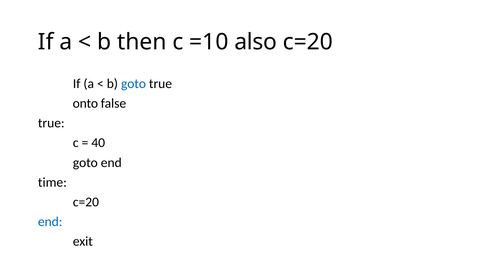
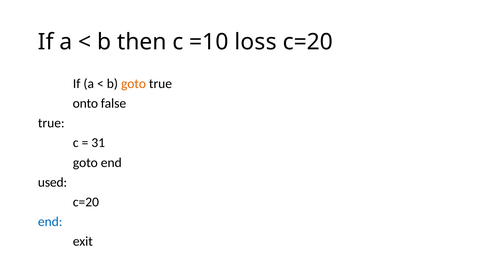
also: also -> loss
goto at (133, 84) colour: blue -> orange
40: 40 -> 31
time: time -> used
